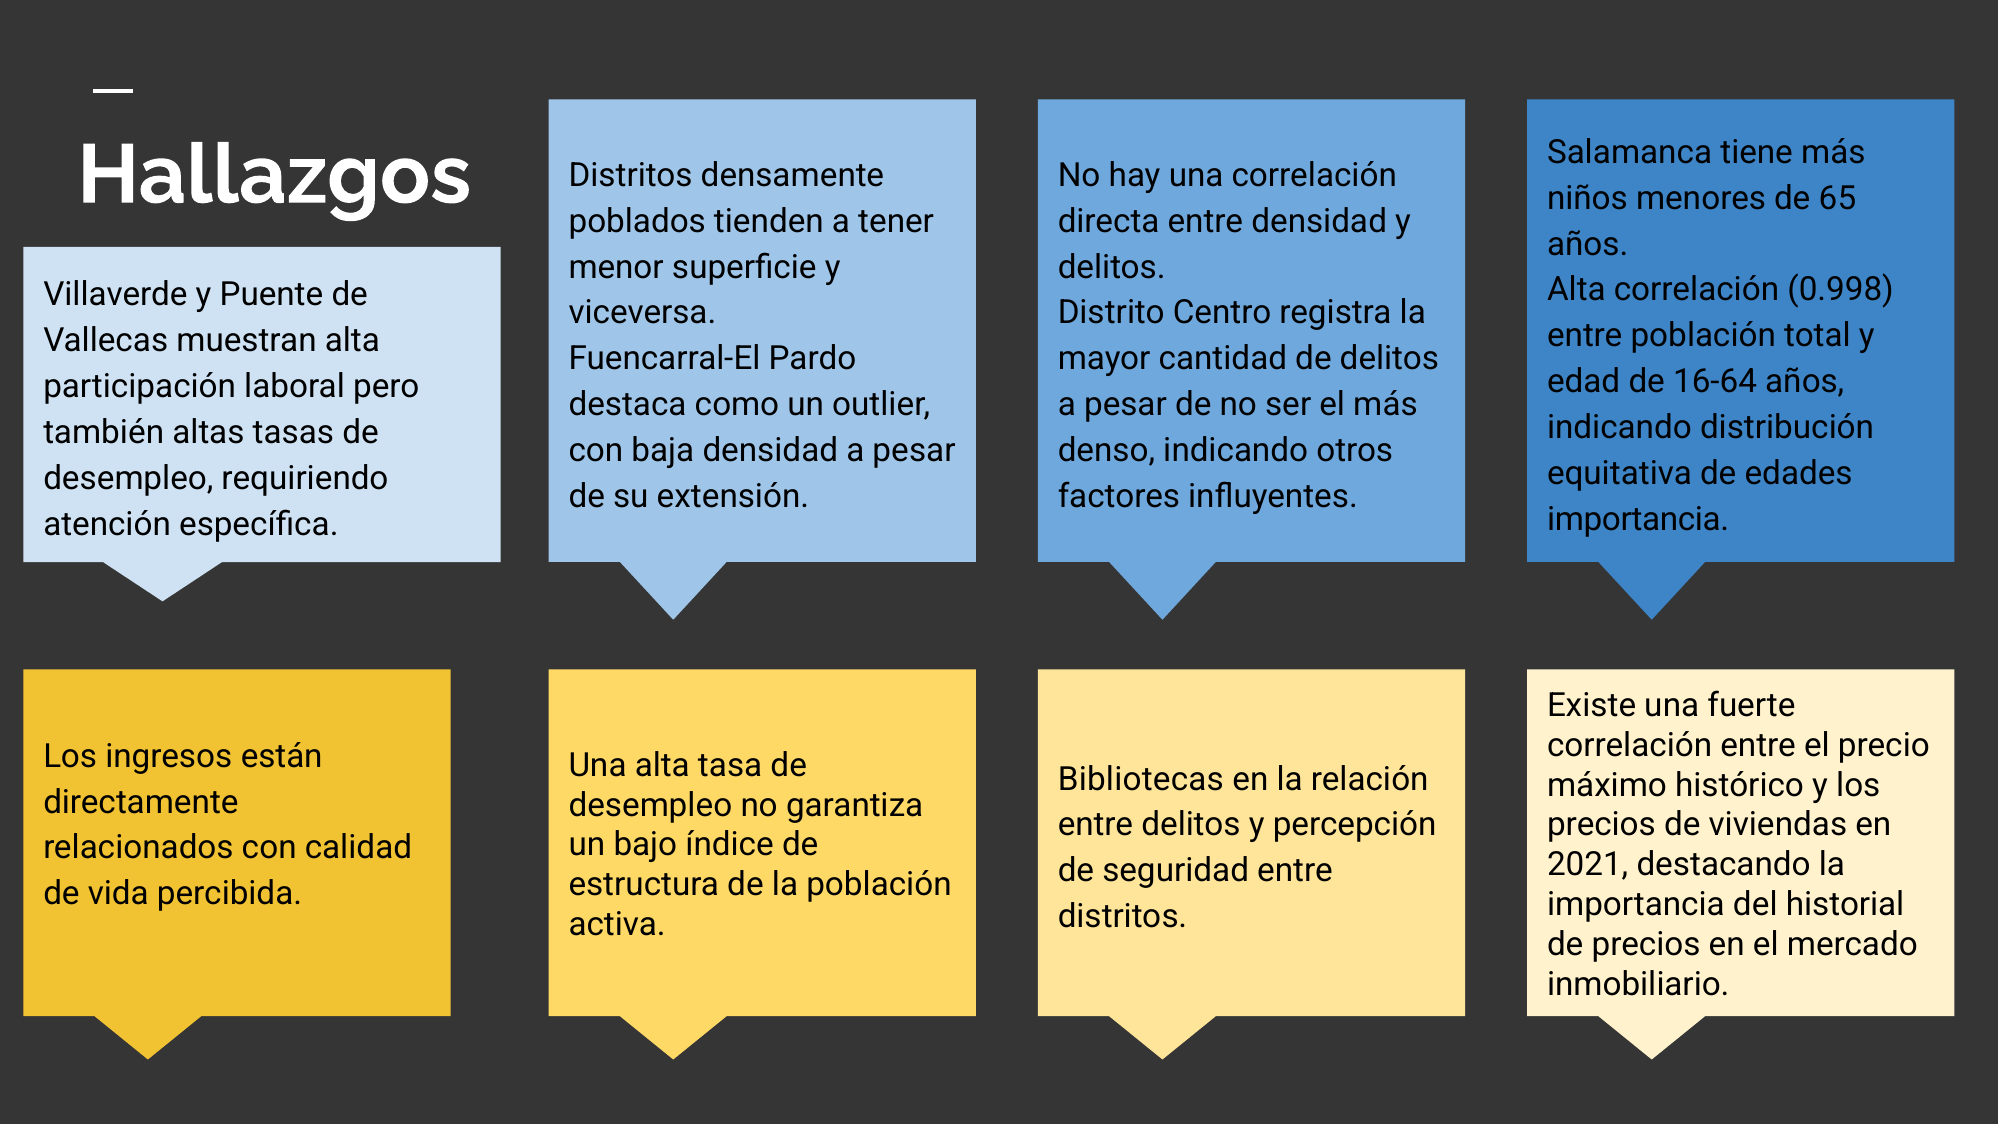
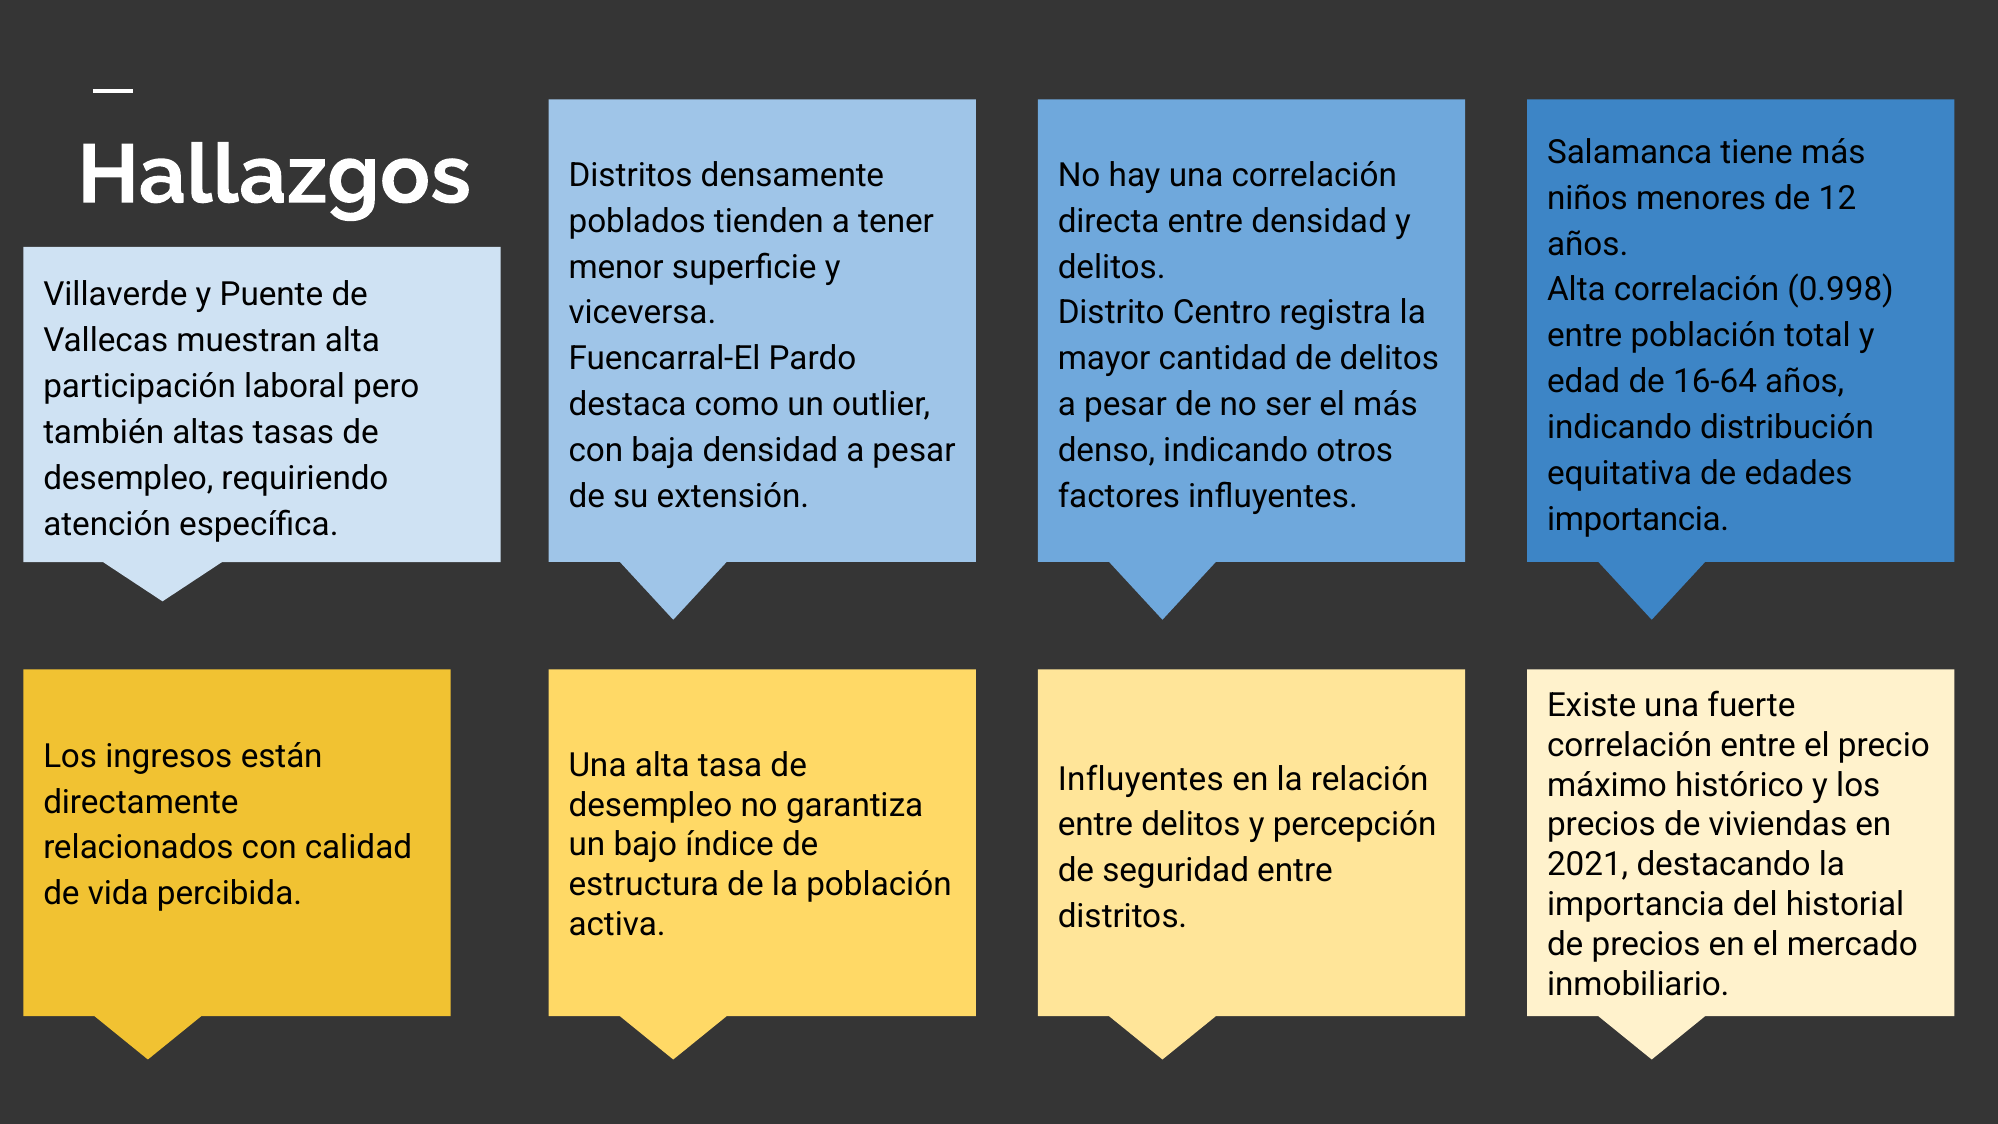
65: 65 -> 12
Bibliotecas at (1141, 779): Bibliotecas -> Influyentes
